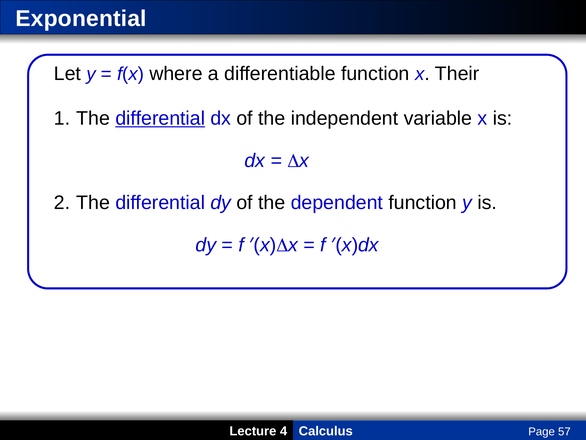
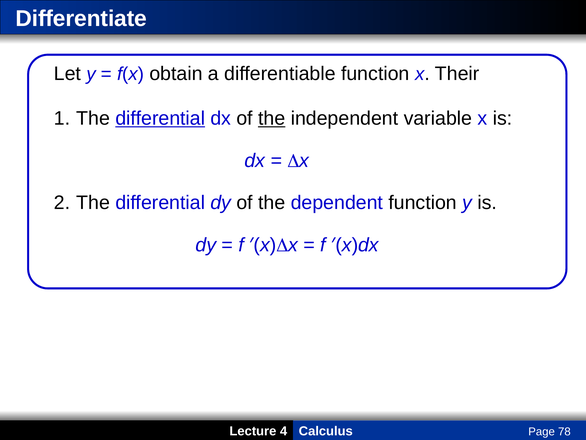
Exponential: Exponential -> Differentiate
where: where -> obtain
the at (272, 118) underline: none -> present
57: 57 -> 78
